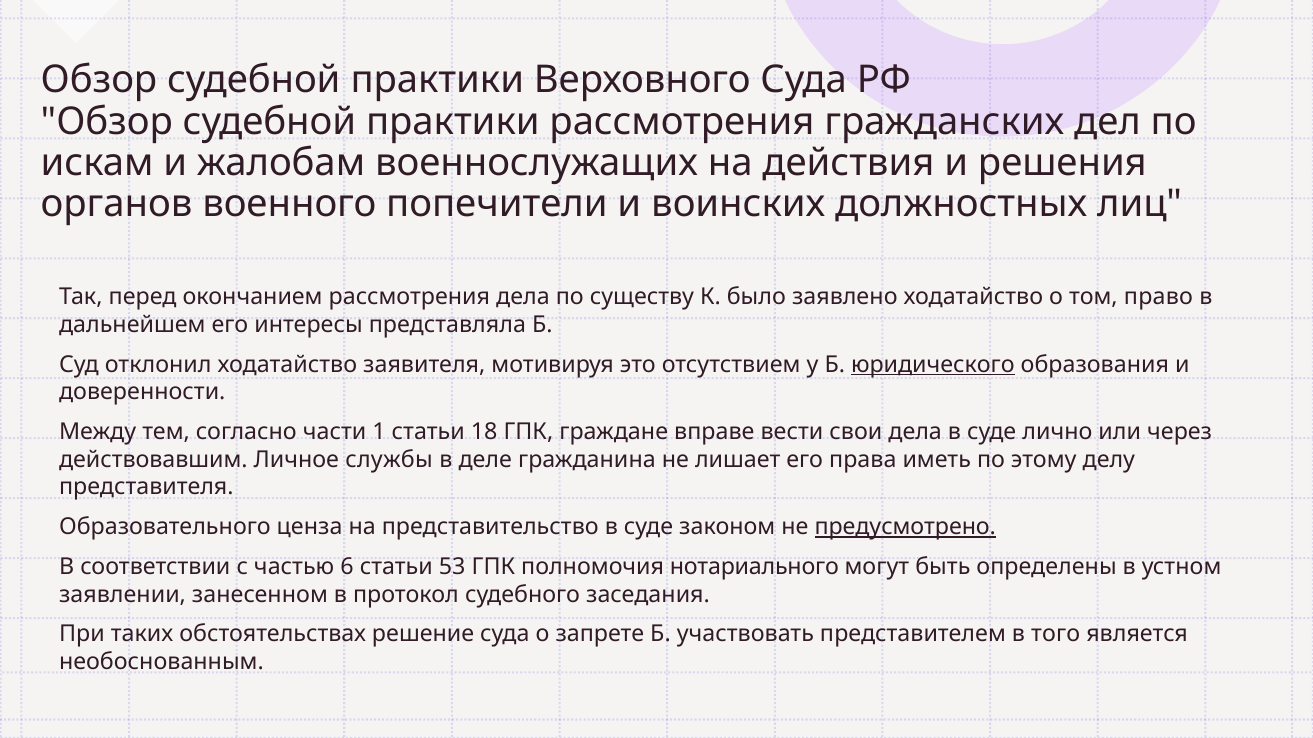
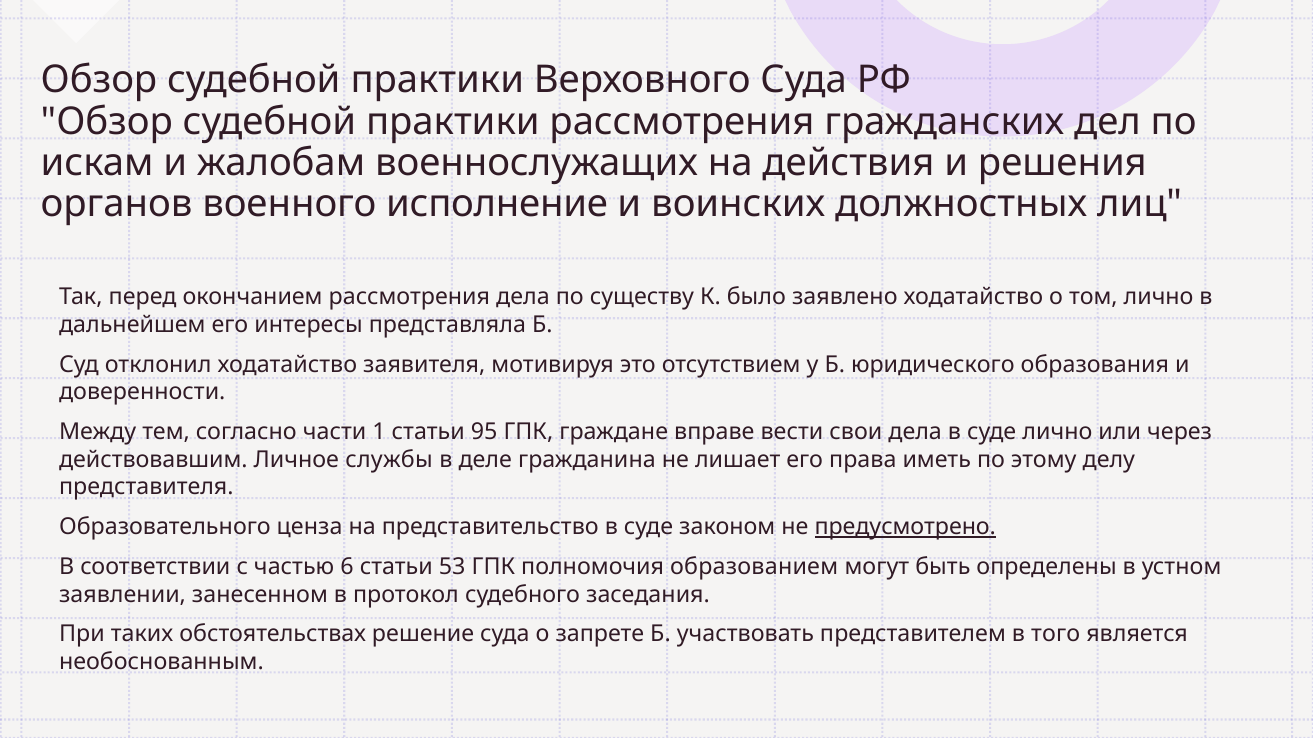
попечители: попечители -> исполнение
том право: право -> лично
юридического underline: present -> none
18: 18 -> 95
нотариального: нотариального -> образованием
